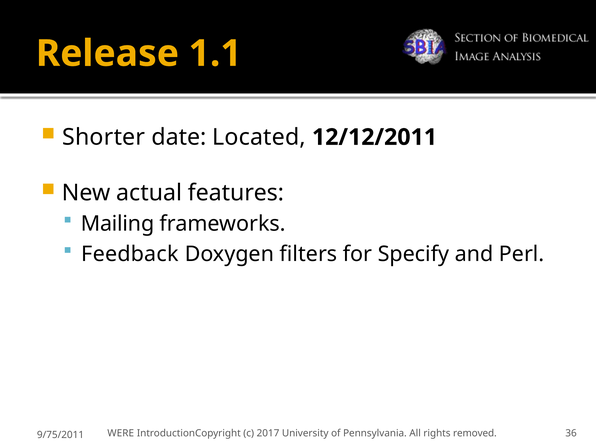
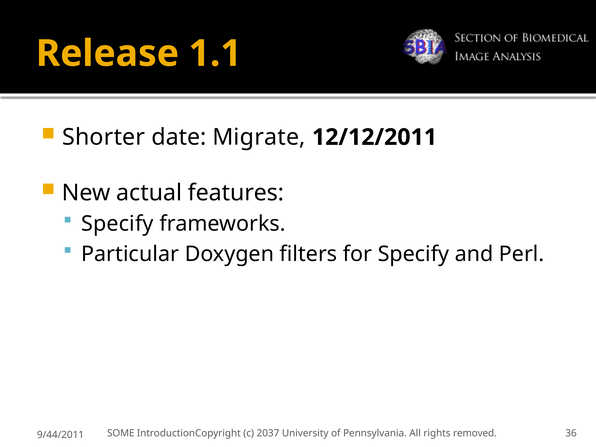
Located: Located -> Migrate
Mailing at (118, 224): Mailing -> Specify
Feedback: Feedback -> Particular
WERE: WERE -> SOME
2017: 2017 -> 2037
9/75/2011: 9/75/2011 -> 9/44/2011
